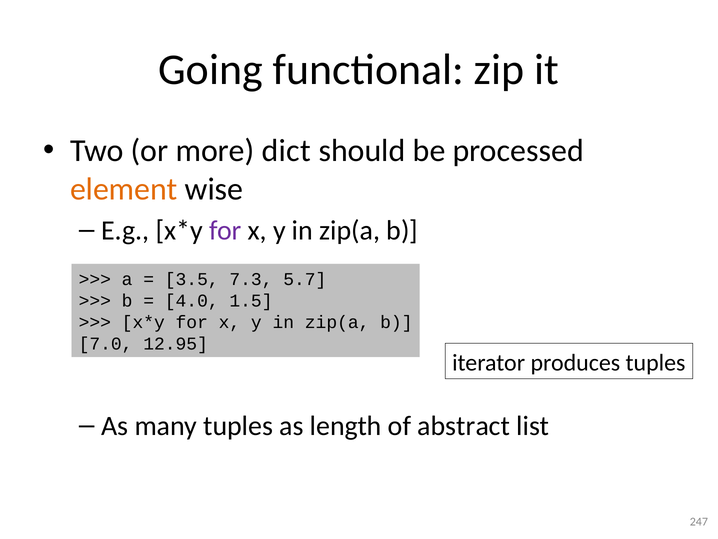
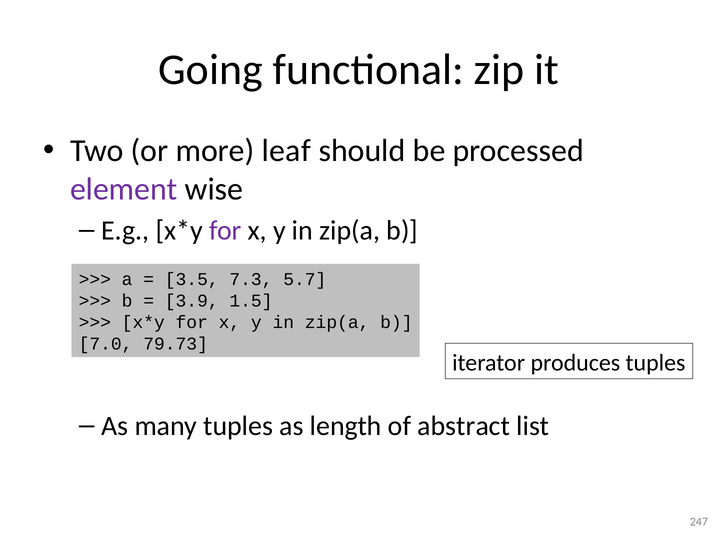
dict: dict -> leaf
element colour: orange -> purple
4.0: 4.0 -> 3.9
12.95: 12.95 -> 79.73
